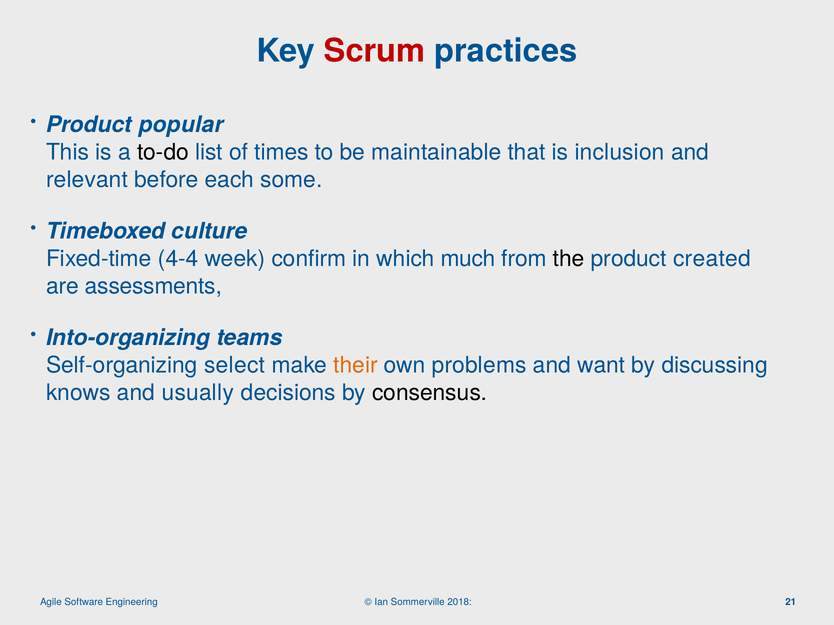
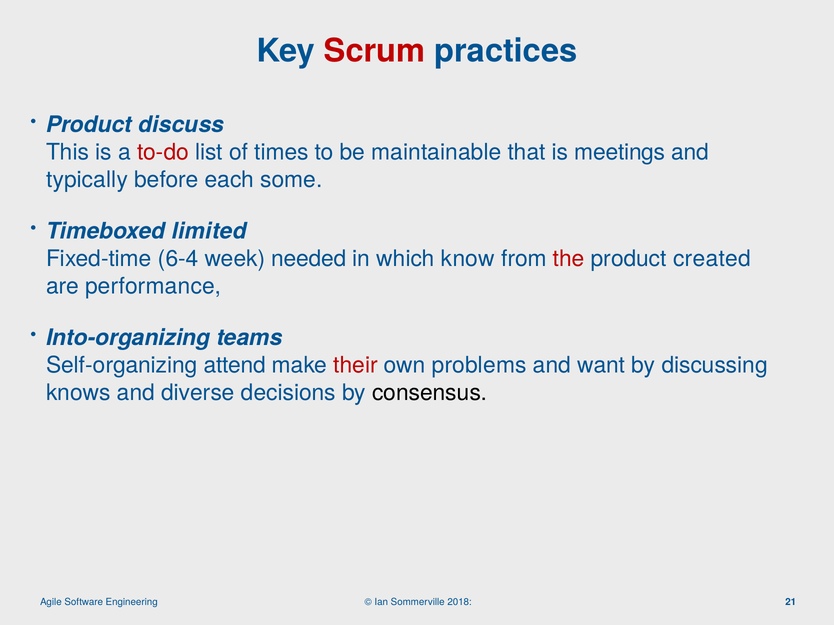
popular: popular -> discuss
to-do colour: black -> red
inclusion: inclusion -> meetings
relevant: relevant -> typically
culture: culture -> limited
4-4: 4-4 -> 6-4
confirm: confirm -> needed
much: much -> know
the colour: black -> red
assessments: assessments -> performance
select: select -> attend
their colour: orange -> red
usually: usually -> diverse
